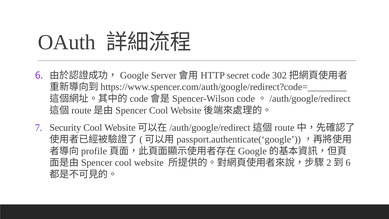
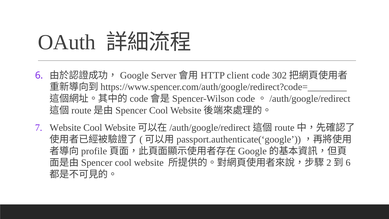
secret: secret -> client
Security at (65, 128): Security -> Website
